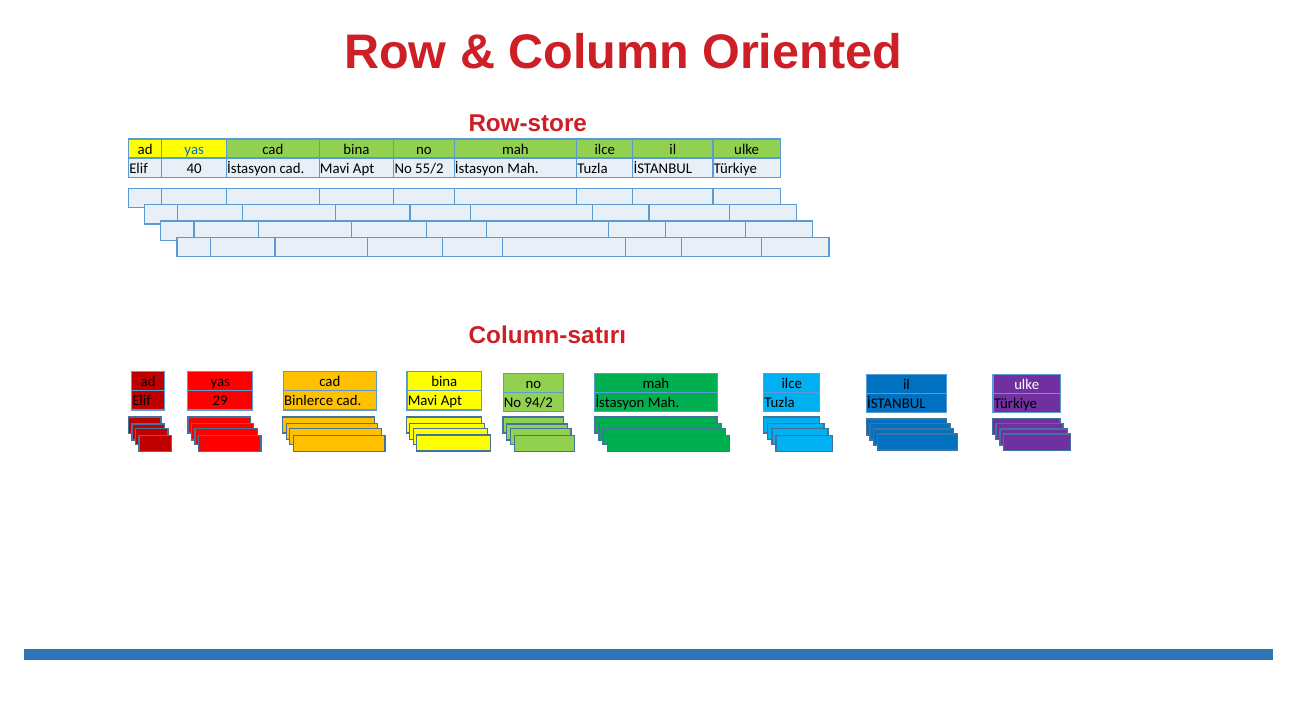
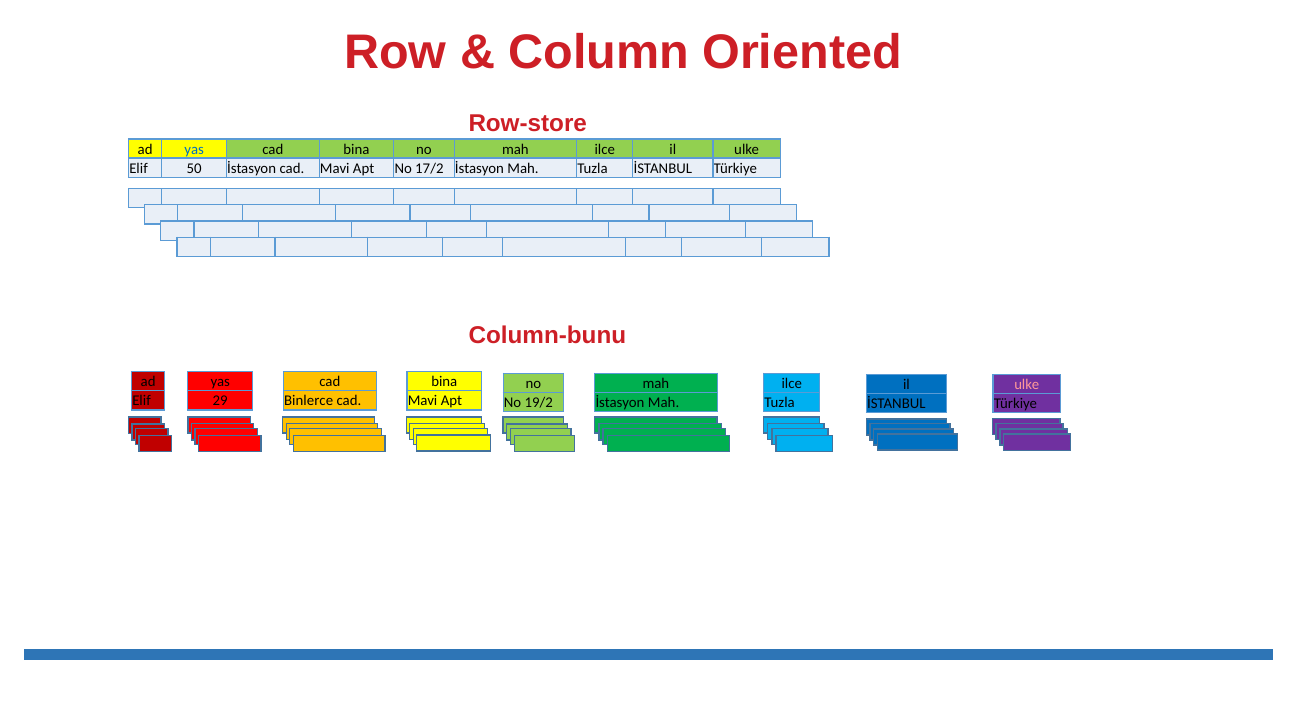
40: 40 -> 50
55/2: 55/2 -> 17/2
Column-satırı: Column-satırı -> Column-bunu
ulke at (1027, 385) colour: white -> pink
94/2: 94/2 -> 19/2
